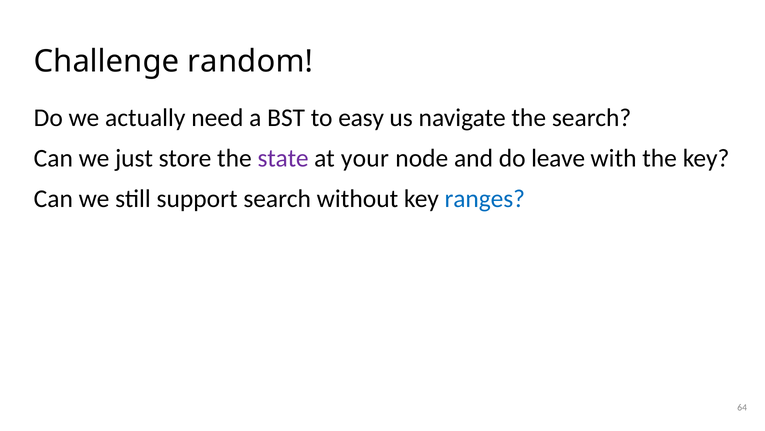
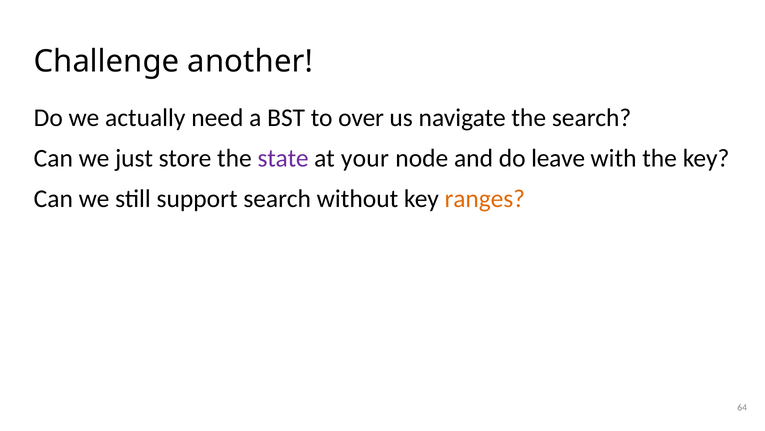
random: random -> another
easy: easy -> over
ranges colour: blue -> orange
